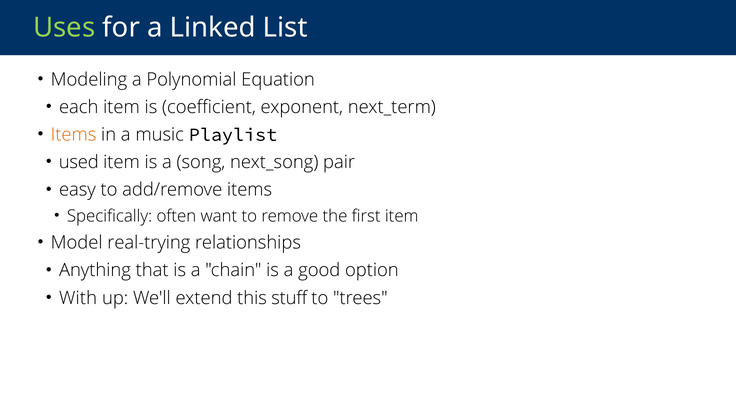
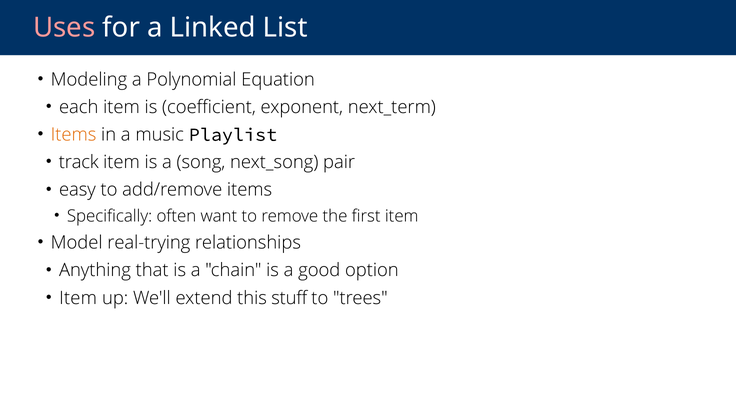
Uses colour: light green -> pink
used: used -> track
With at (78, 298): With -> Item
